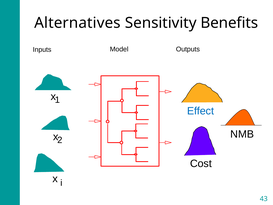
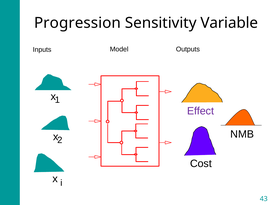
Alternatives: Alternatives -> Progression
Benefits: Benefits -> Variable
Effect colour: blue -> purple
